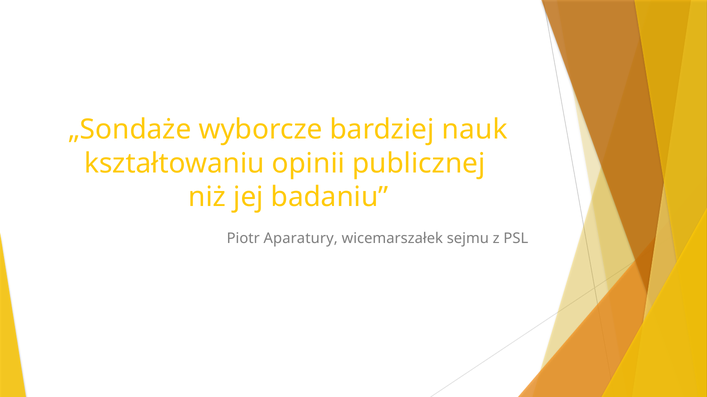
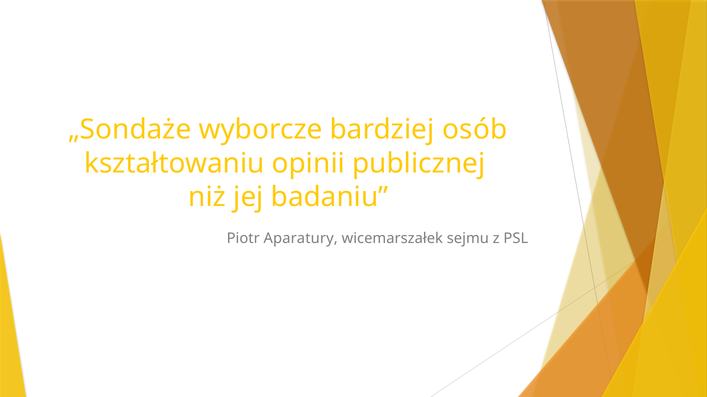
nauk: nauk -> osób
